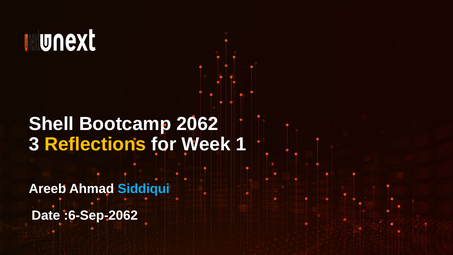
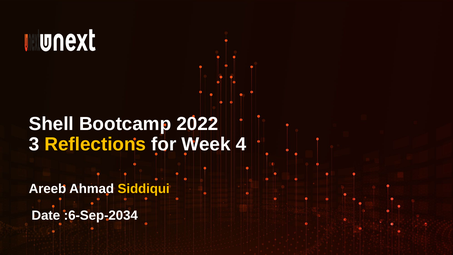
2062: 2062 -> 2022
1: 1 -> 4
Siddiqui colour: light blue -> yellow
:6-Sep-2062: :6-Sep-2062 -> :6-Sep-2034
